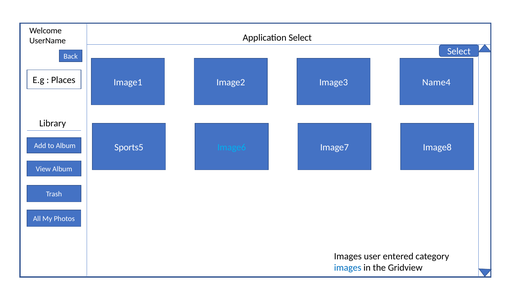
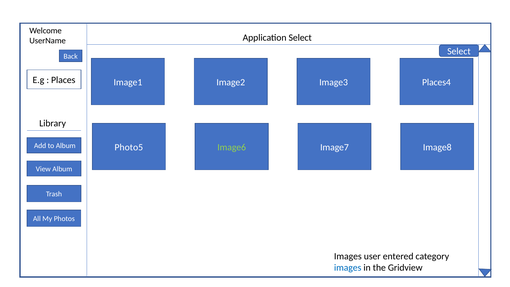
Name4: Name4 -> Places4
Sports5: Sports5 -> Photo5
Image6 colour: light blue -> light green
